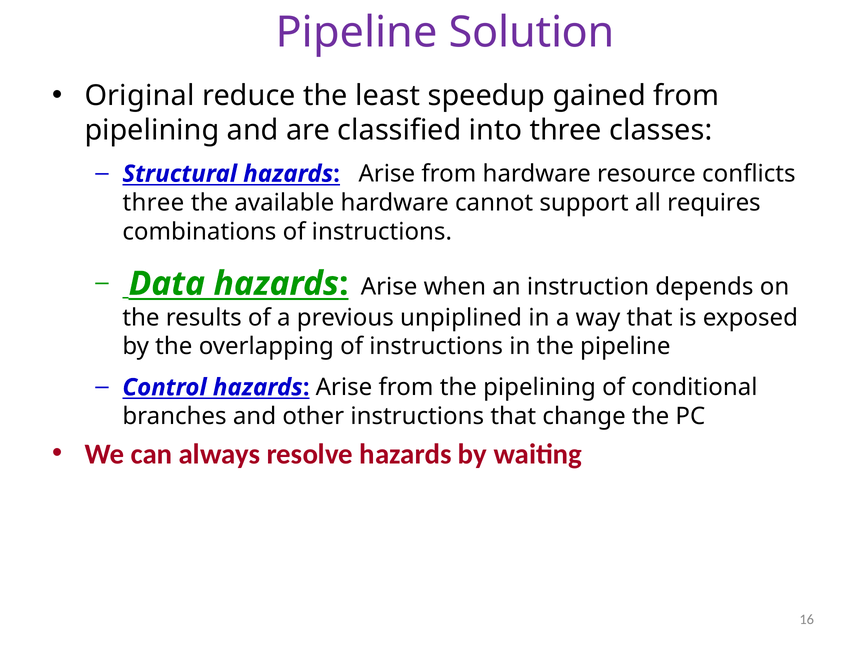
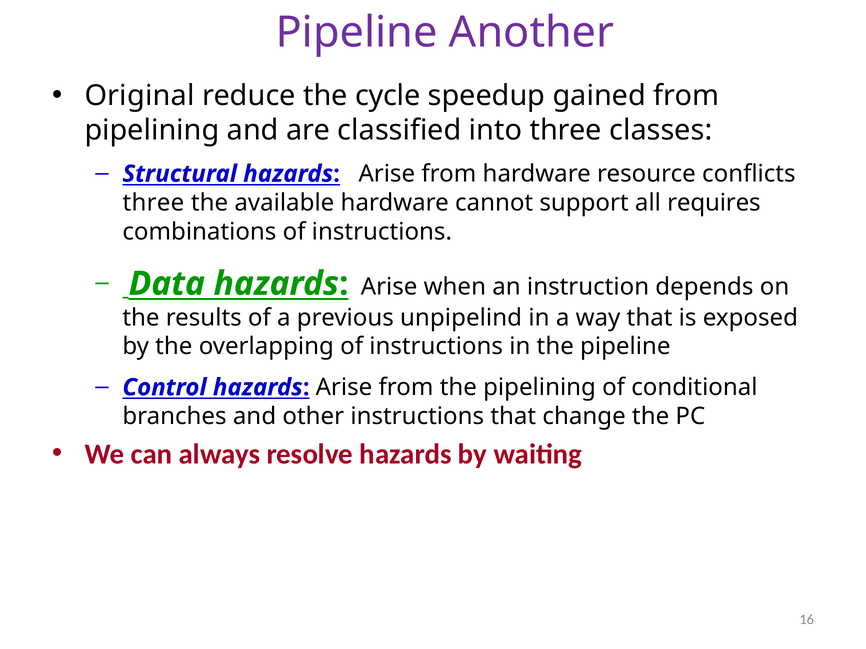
Solution: Solution -> Another
least: least -> cycle
unpiplined: unpiplined -> unpipelind
